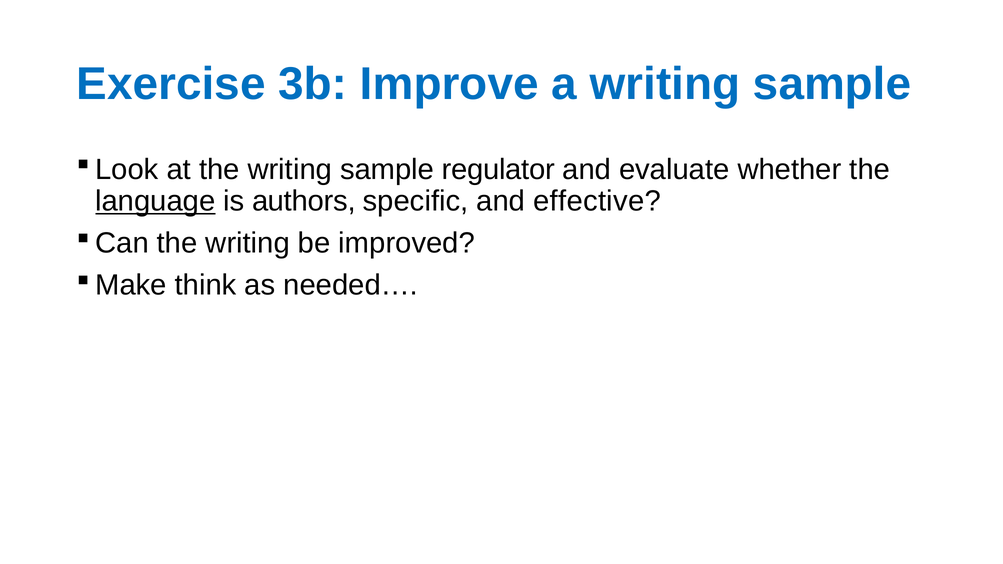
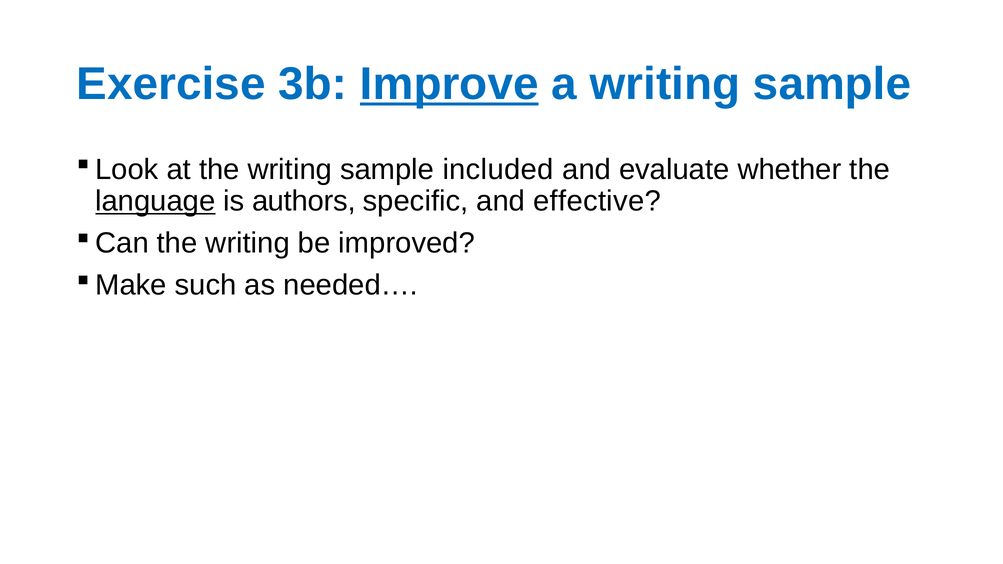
Improve underline: none -> present
regulator: regulator -> included
think: think -> such
